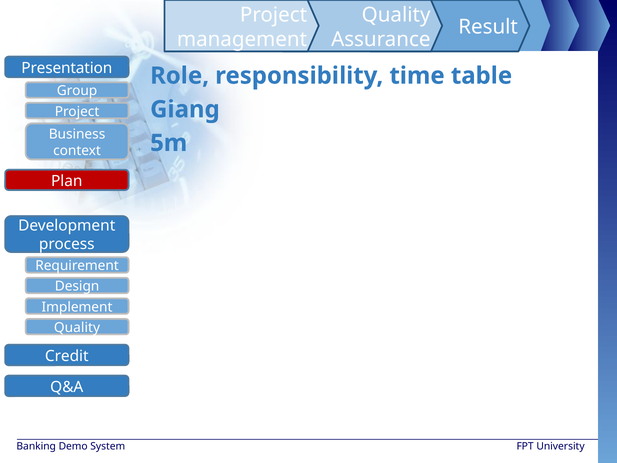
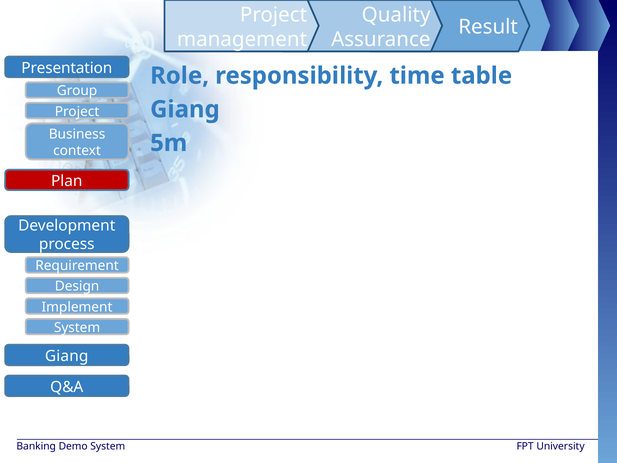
Quality at (77, 327): Quality -> System
Credit at (67, 356): Credit -> Giang
